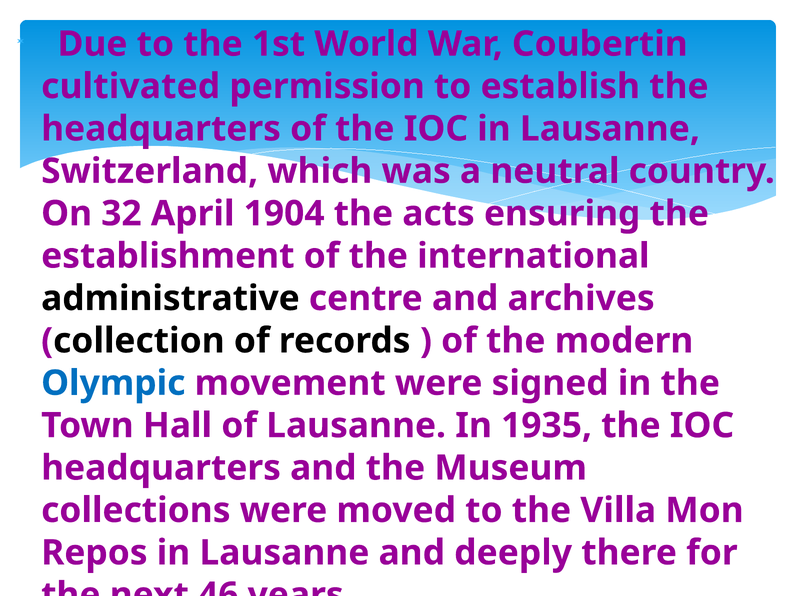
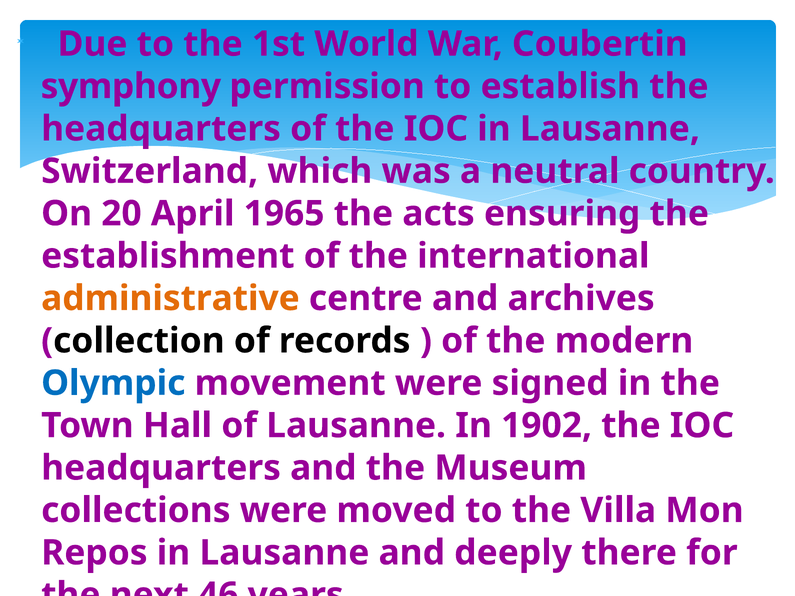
cultivated: cultivated -> symphony
32: 32 -> 20
1904: 1904 -> 1965
administrative colour: black -> orange
1935: 1935 -> 1902
